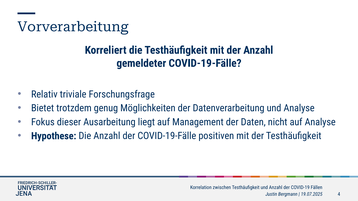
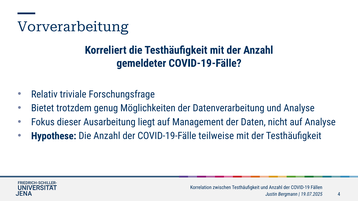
positiven: positiven -> teilweise
